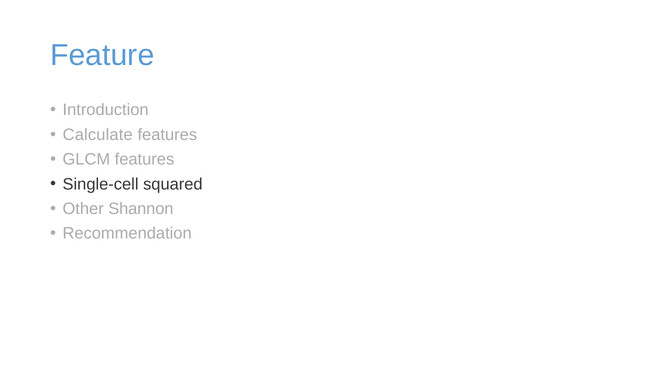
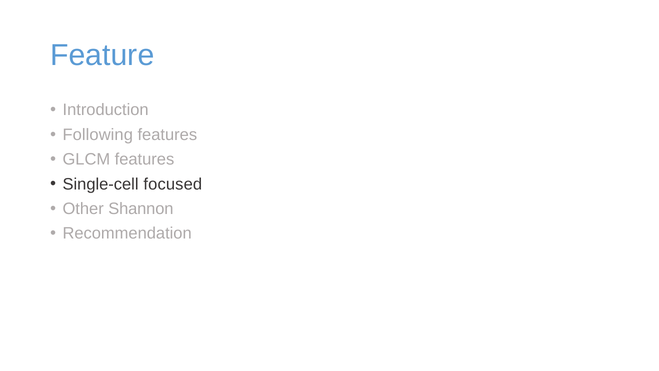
Calculate: Calculate -> Following
squared: squared -> focused
